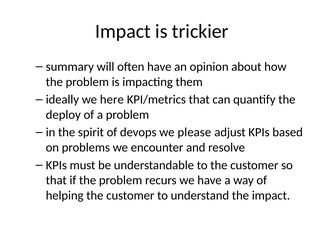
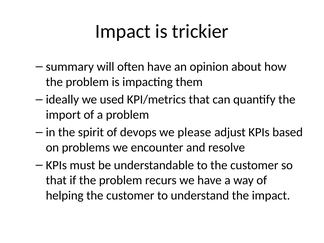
here: here -> used
deploy: deploy -> import
